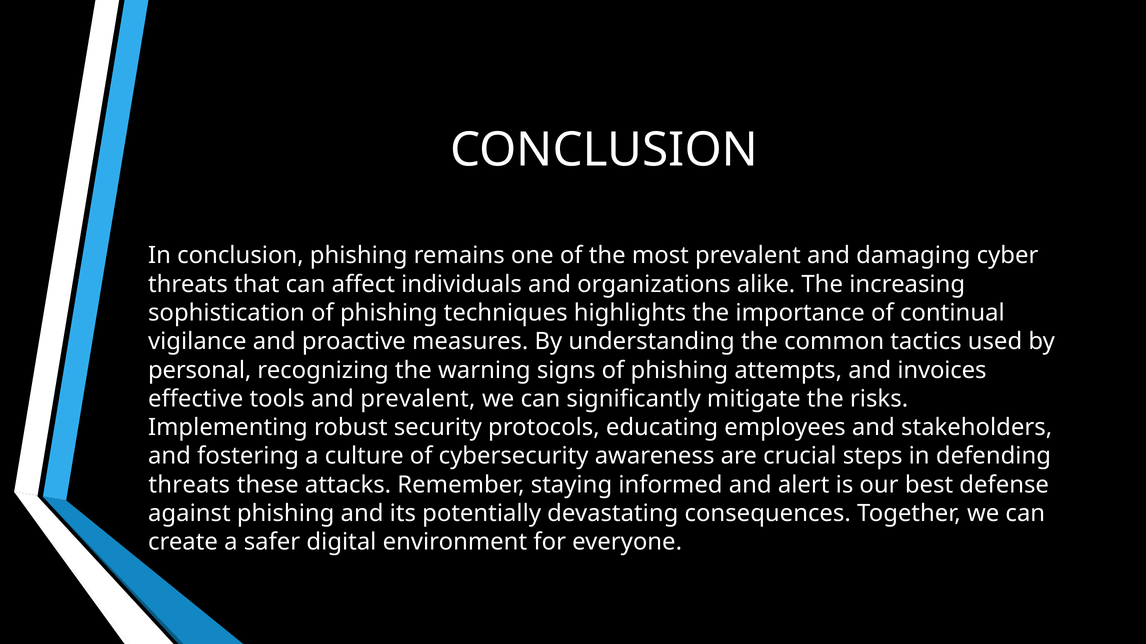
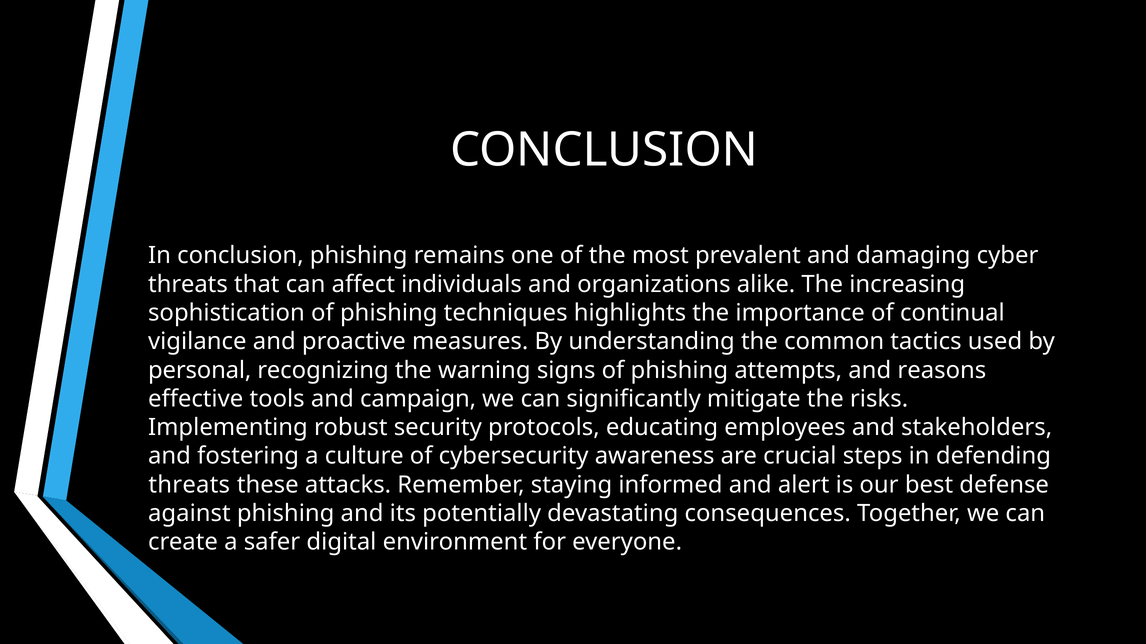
invoices: invoices -> reasons
and prevalent: prevalent -> campaign
